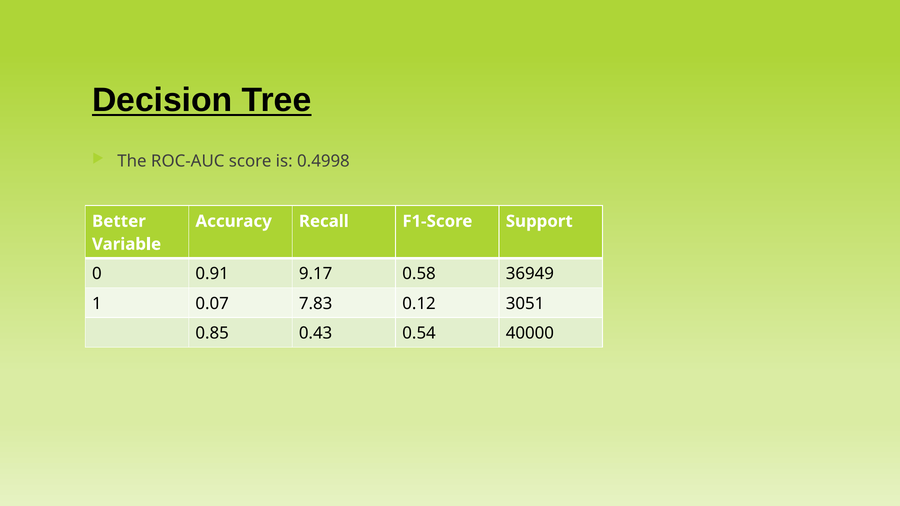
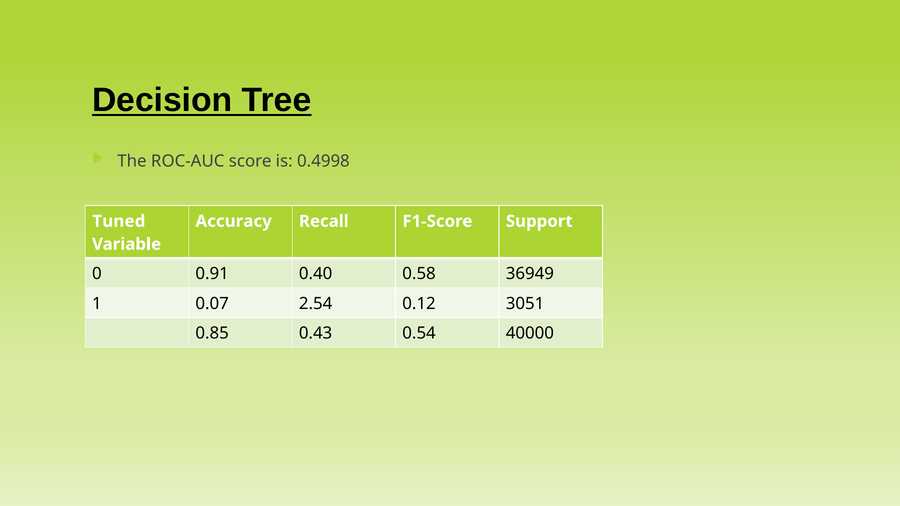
Better: Better -> Tuned
9.17: 9.17 -> 0.40
7.83: 7.83 -> 2.54
